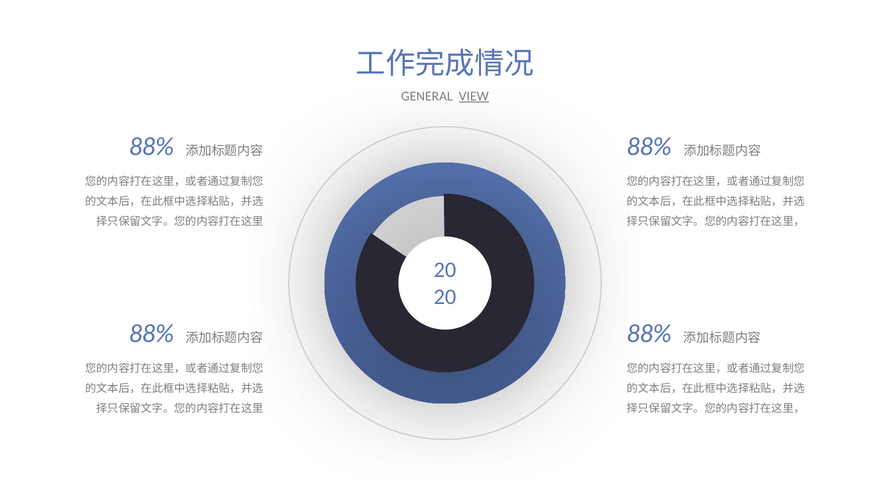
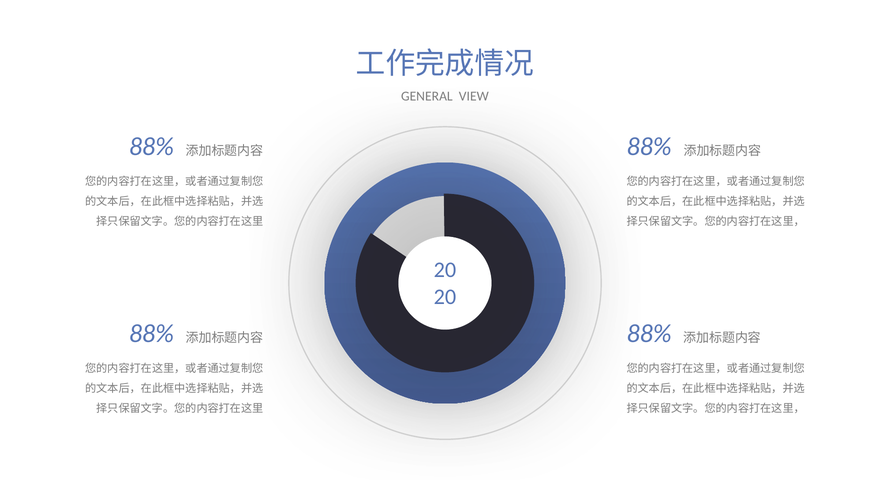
VIEW underline: present -> none
